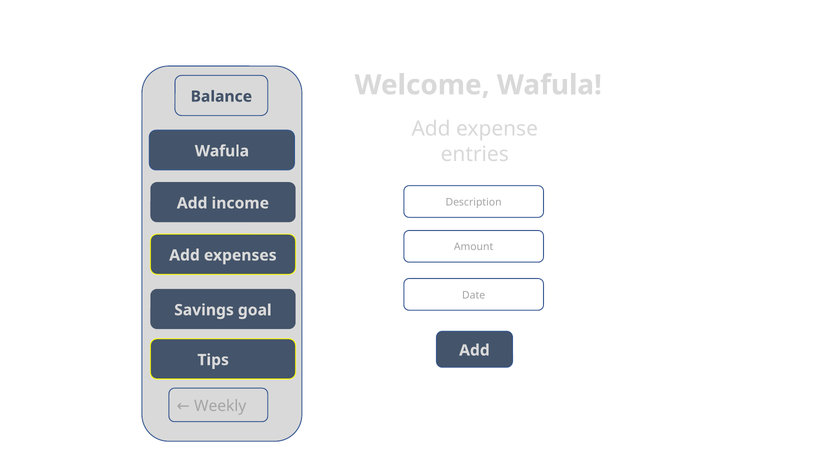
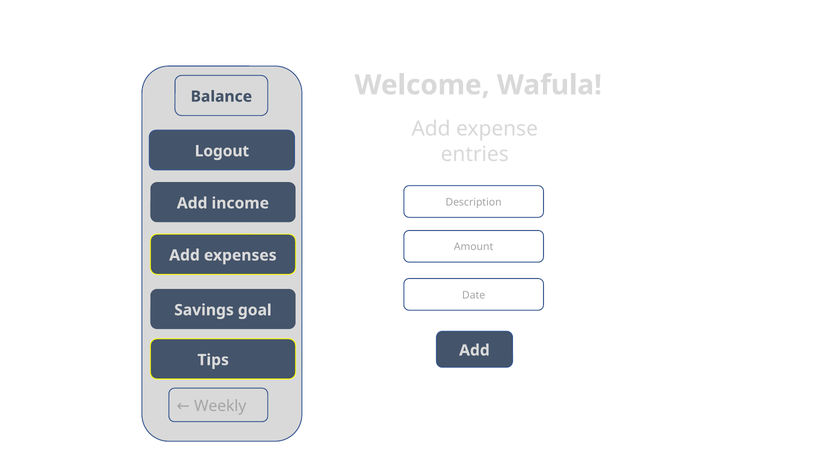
Wafula at (222, 151): Wafula -> Logout
